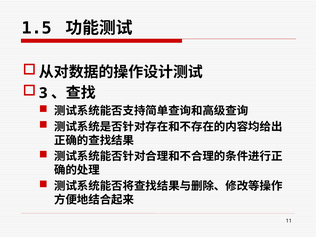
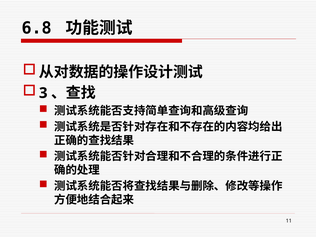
1.5: 1.5 -> 6.8
